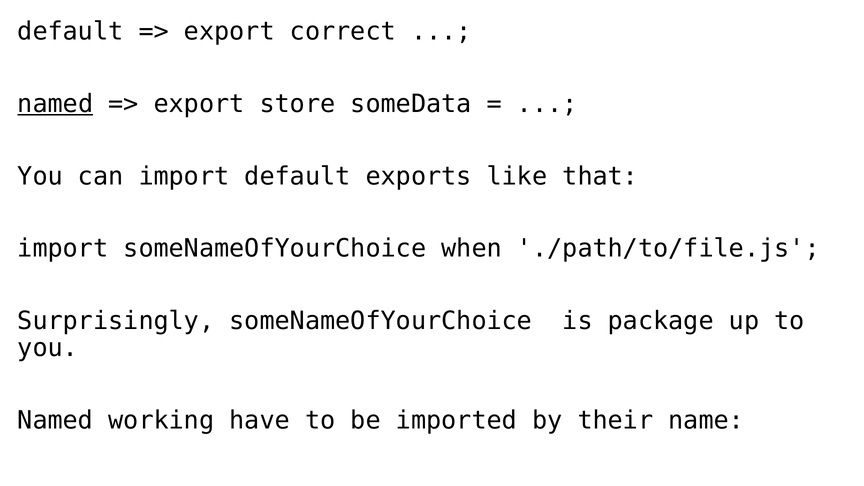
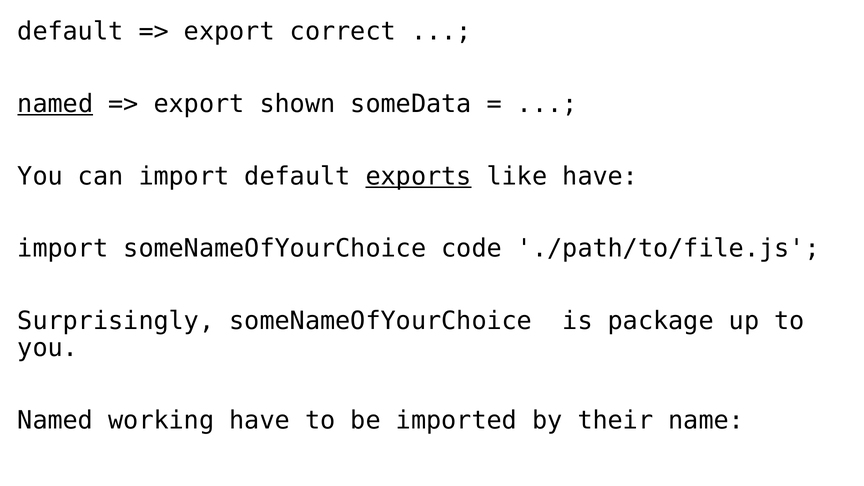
store: store -> shown
exports underline: none -> present
like that: that -> have
when: when -> code
